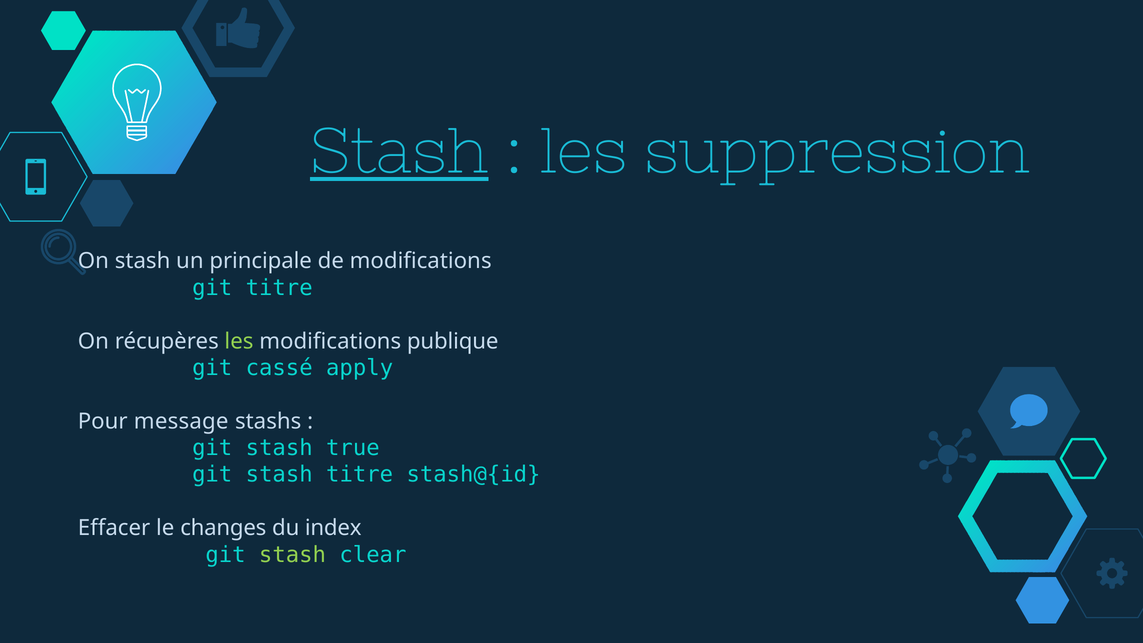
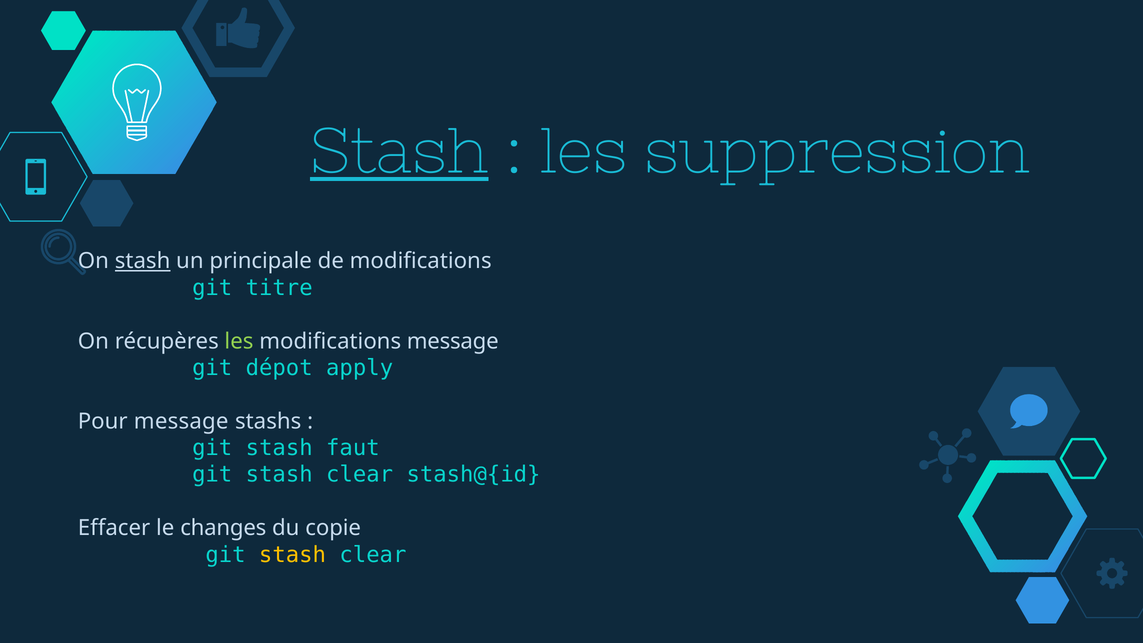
stash at (143, 261) underline: none -> present
modifications publique: publique -> message
cassé: cassé -> dépot
true: true -> faut
titre at (360, 475): titre -> clear
index: index -> copie
stash at (292, 555) colour: light green -> yellow
